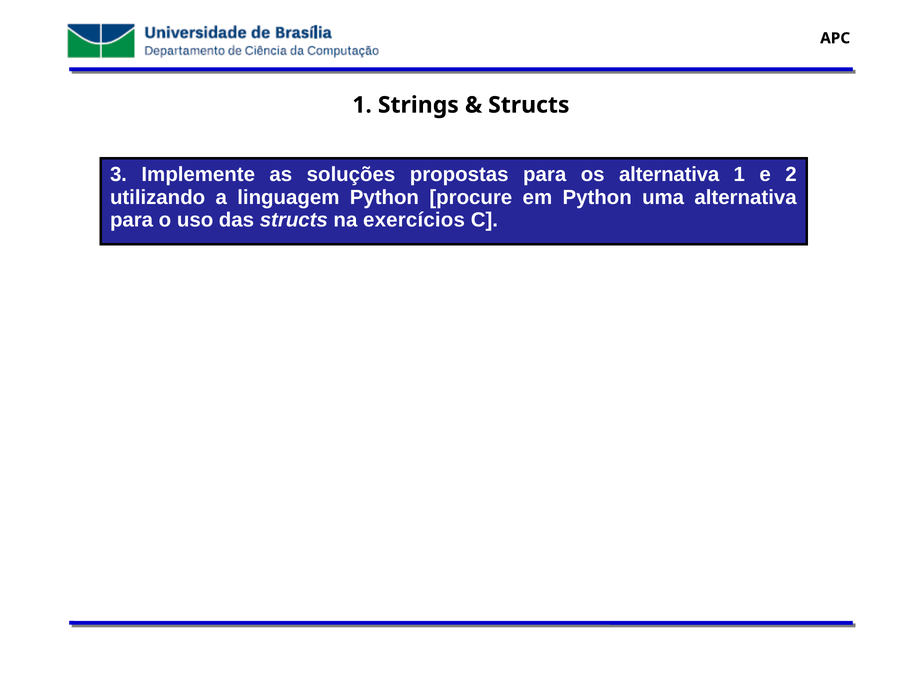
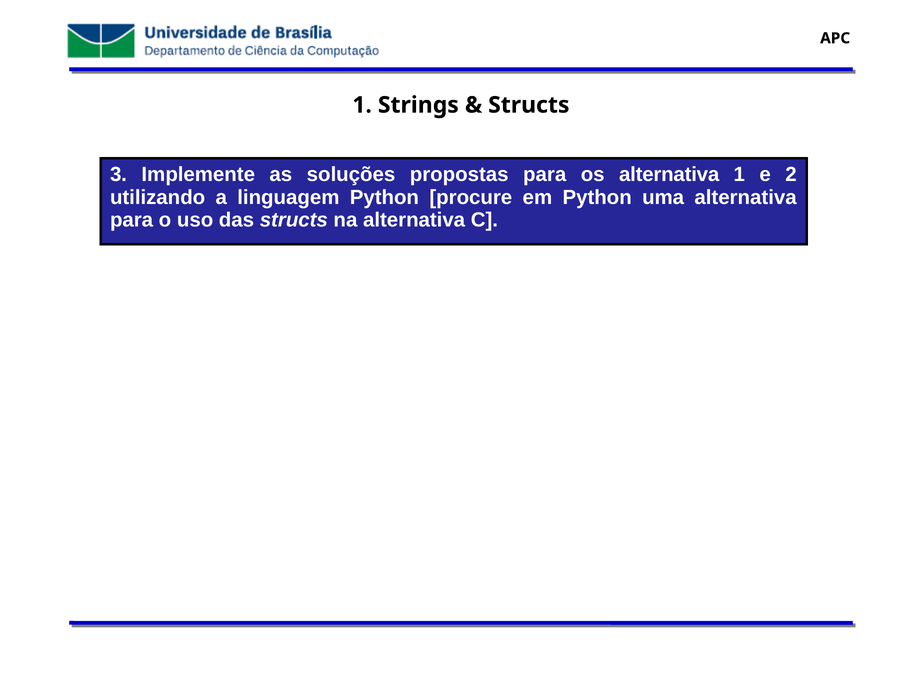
na exercícios: exercícios -> alternativa
